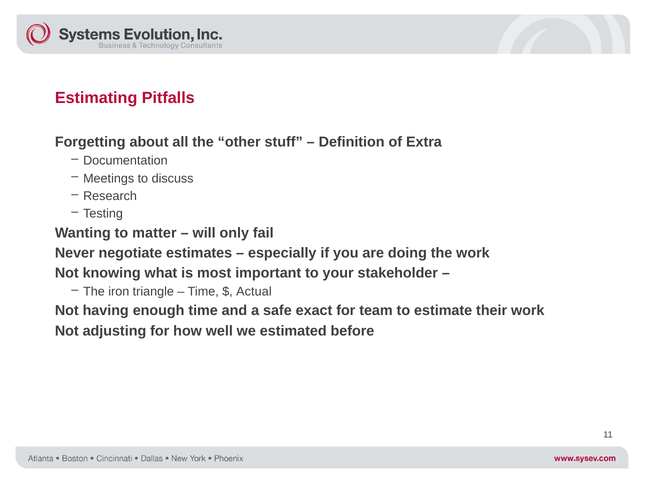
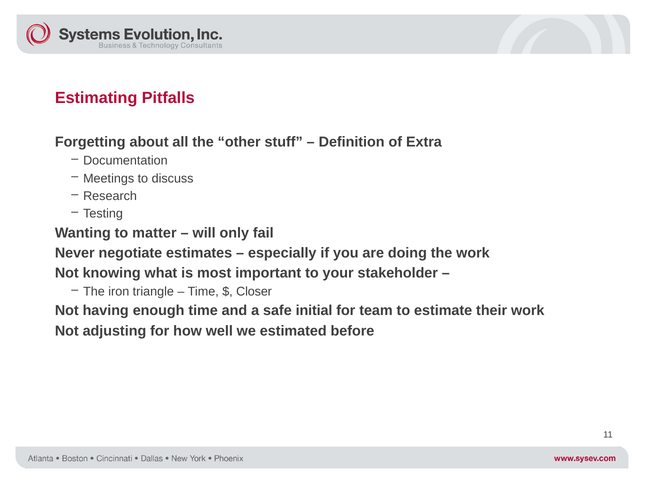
Actual: Actual -> Closer
exact: exact -> initial
